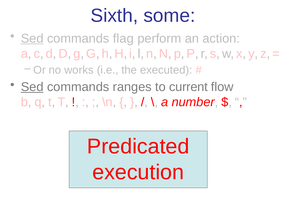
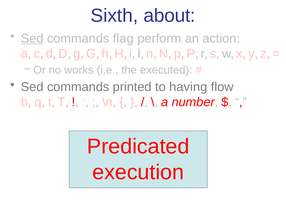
some: some -> about
Sed at (32, 87) underline: present -> none
ranges: ranges -> printed
current: current -> having
